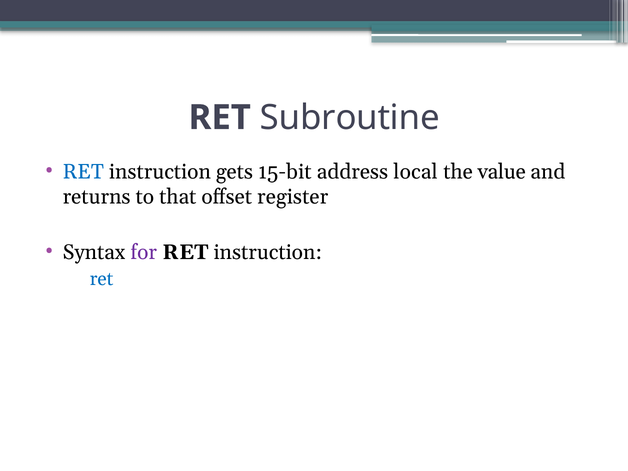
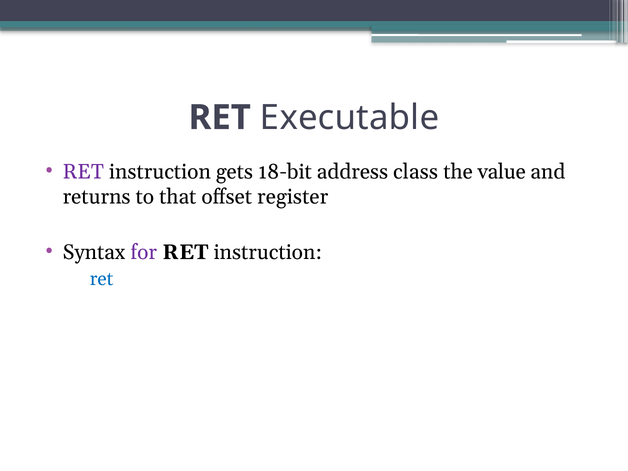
Subroutine: Subroutine -> Executable
RET at (83, 172) colour: blue -> purple
15-bit: 15-bit -> 18-bit
local: local -> class
